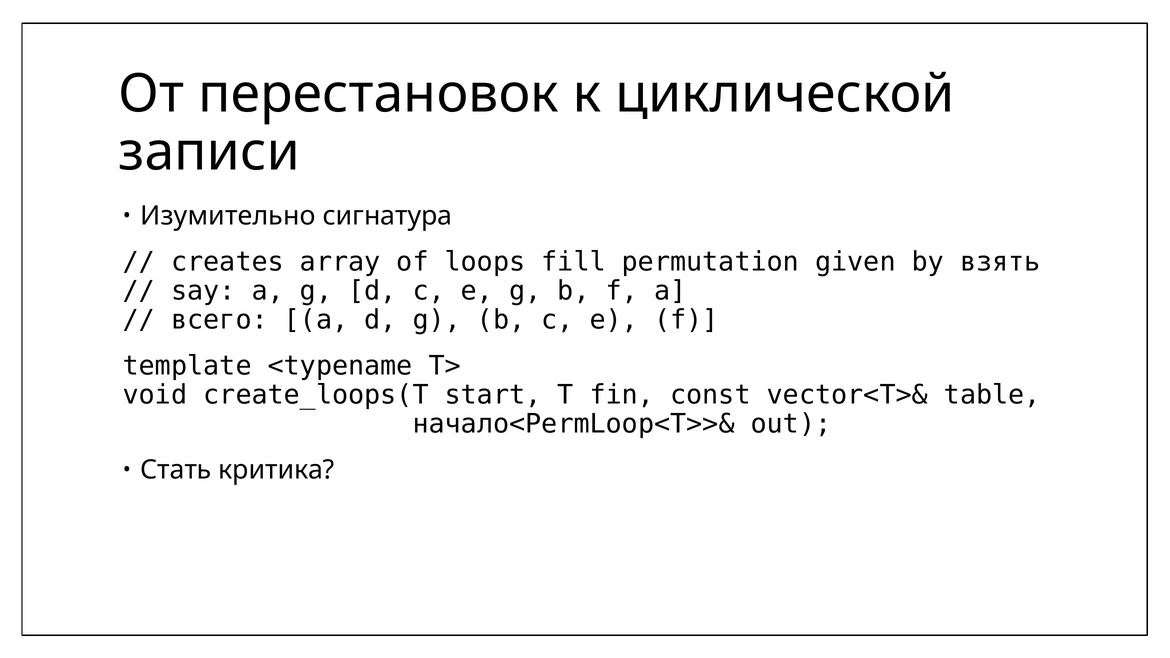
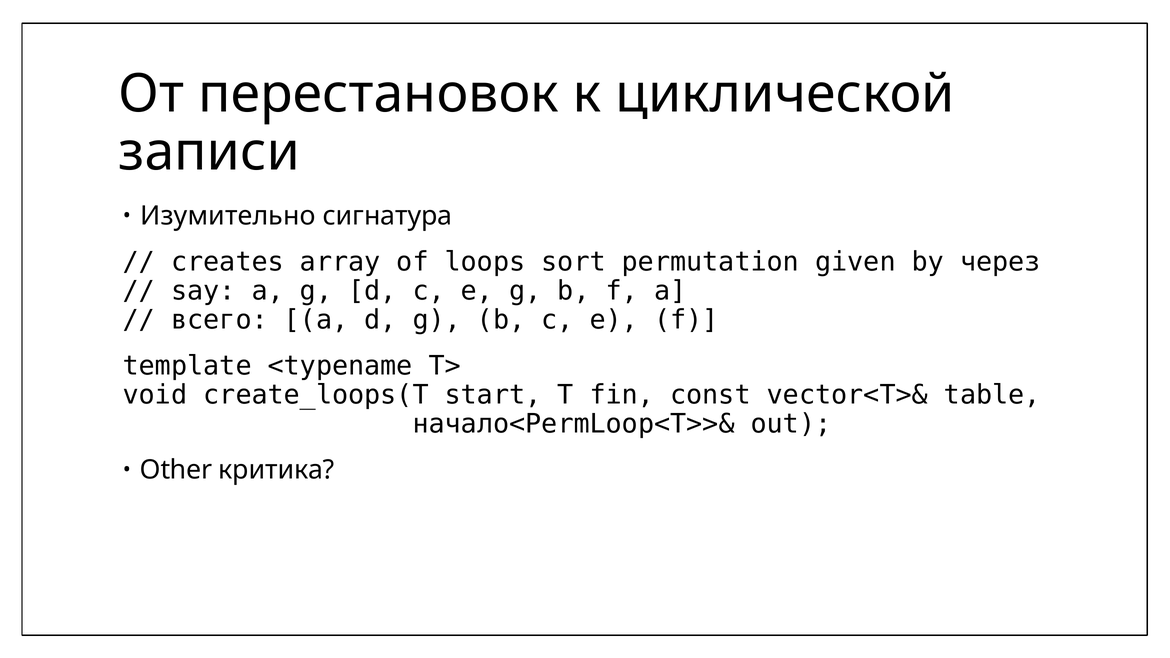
fill: fill -> sort
взять: взять -> через
Стать: Стать -> Other
